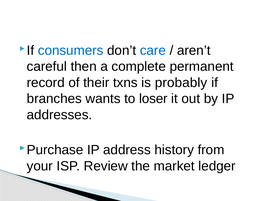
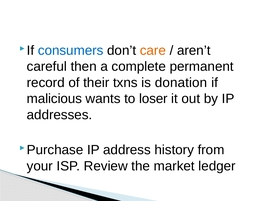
care colour: blue -> orange
probably: probably -> donation
branches: branches -> malicious
